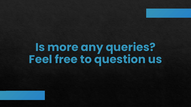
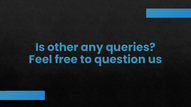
more: more -> other
